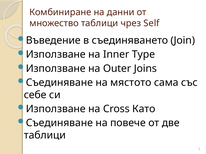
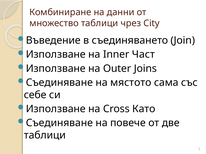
Self: Self -> City
Type: Type -> Част
